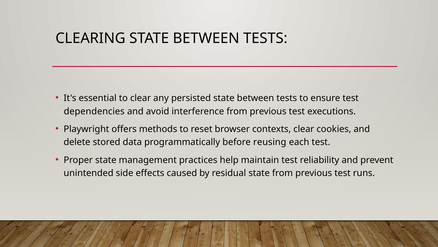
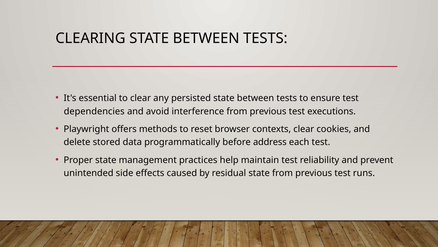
reusing: reusing -> address
